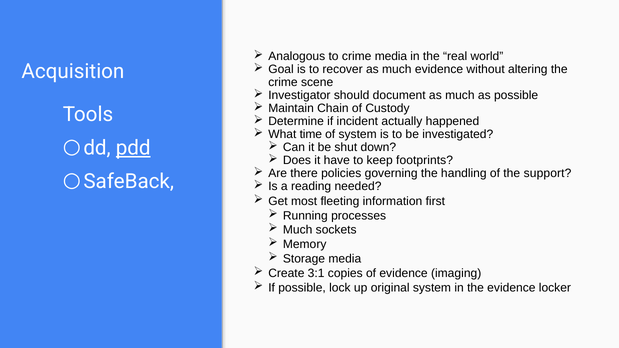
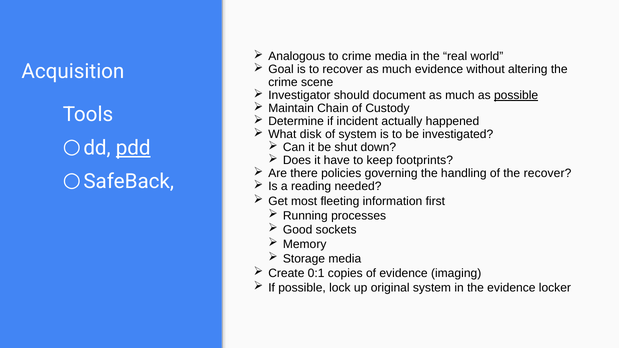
possible at (516, 95) underline: none -> present
time: time -> disk
the support: support -> recover
Much at (298, 230): Much -> Good
3:1: 3:1 -> 0:1
